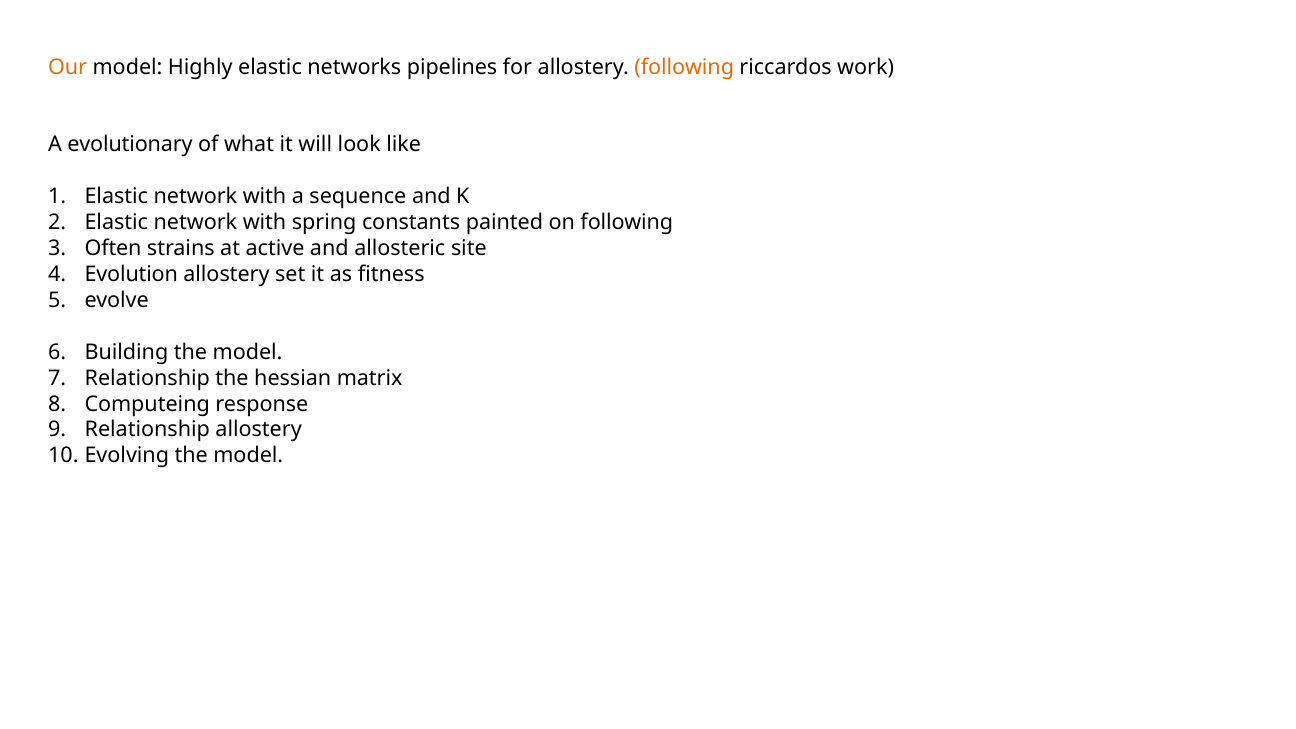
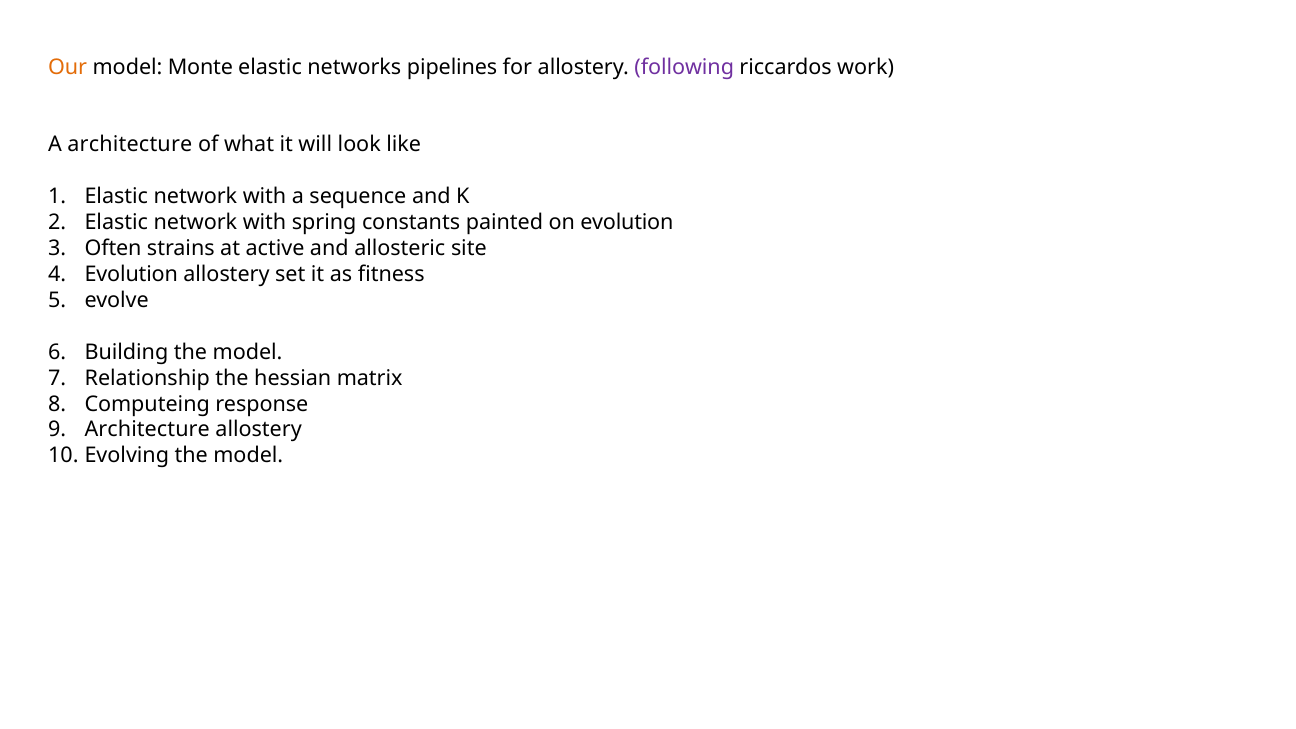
Highly: Highly -> Monte
following at (684, 67) colour: orange -> purple
A evolutionary: evolutionary -> architecture
on following: following -> evolution
Relationship at (147, 430): Relationship -> Architecture
